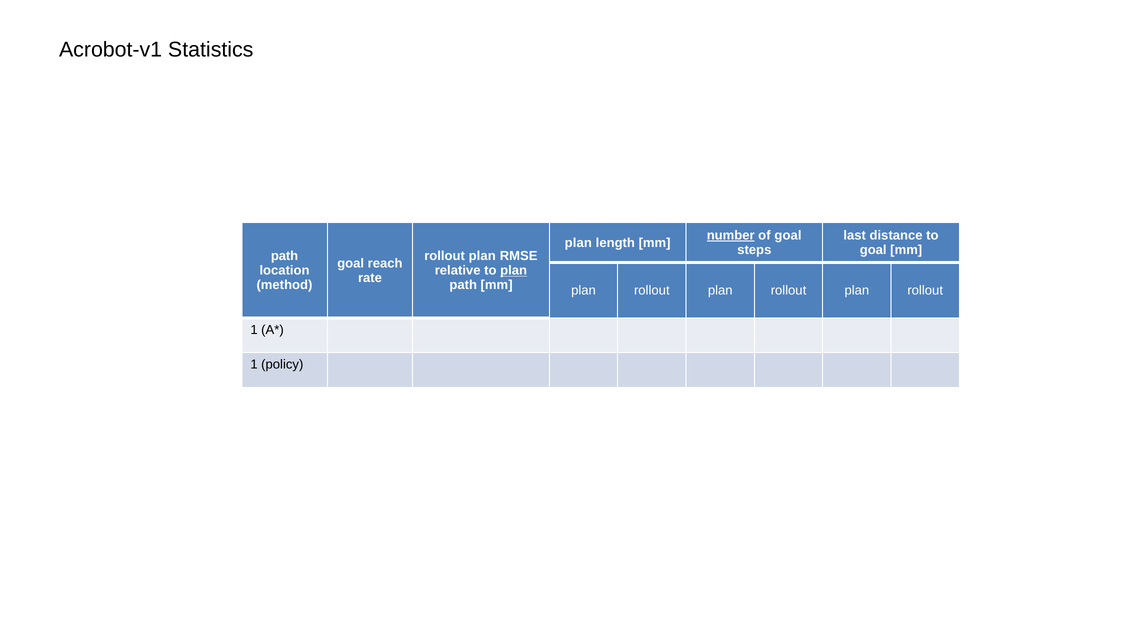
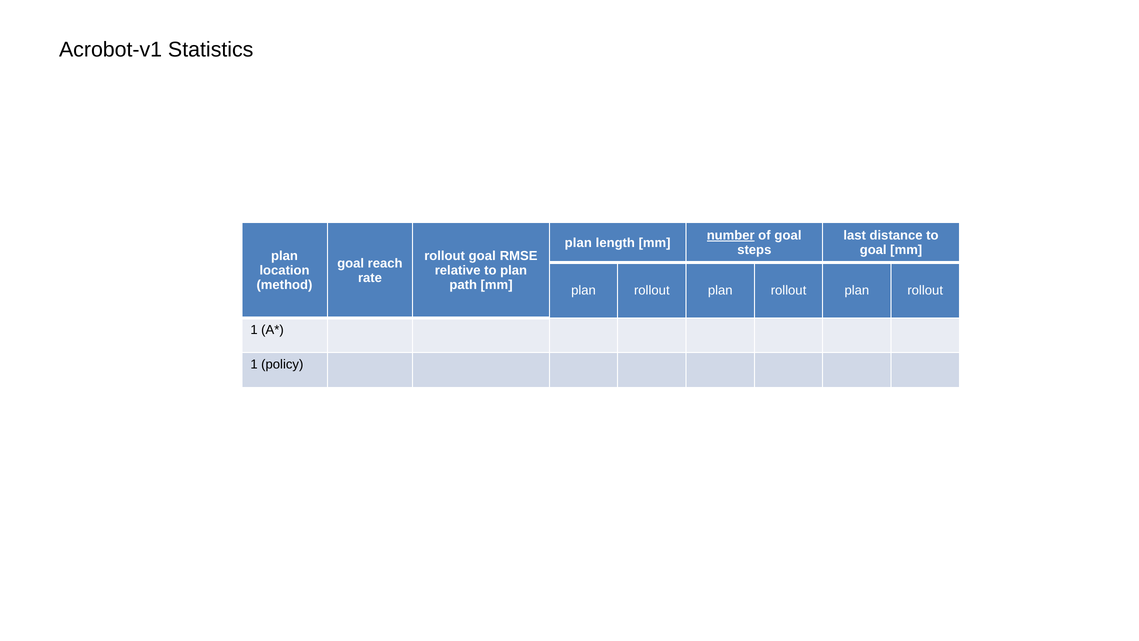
path at (285, 256): path -> plan
plan at (482, 256): plan -> goal
plan at (514, 270) underline: present -> none
